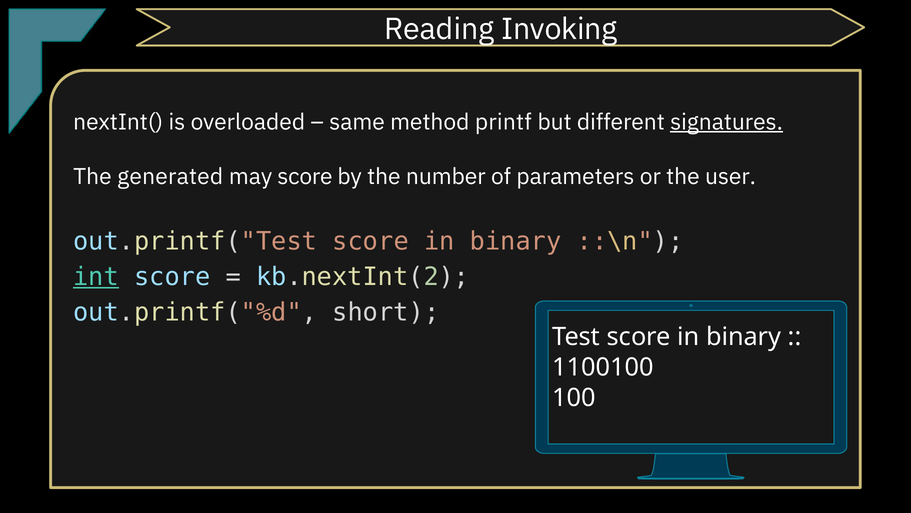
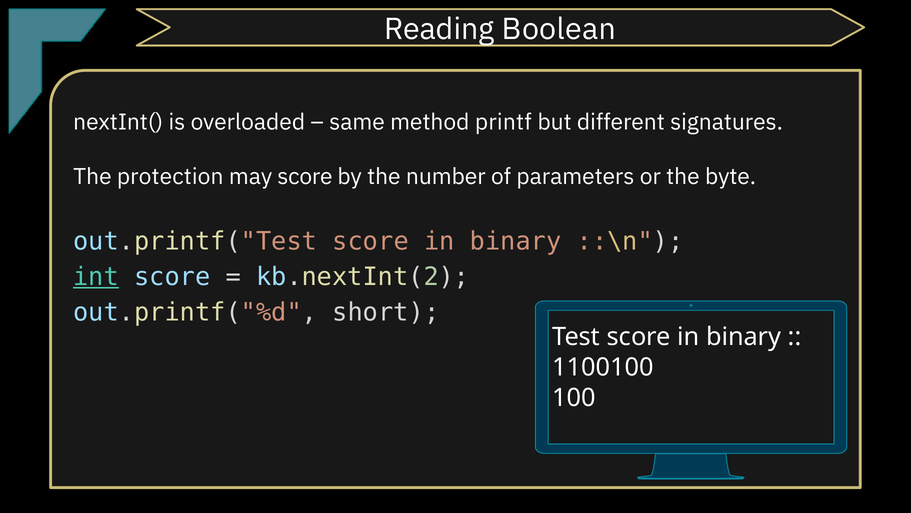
Invoking: Invoking -> Boolean
signatures underline: present -> none
generated: generated -> protection
user: user -> byte
